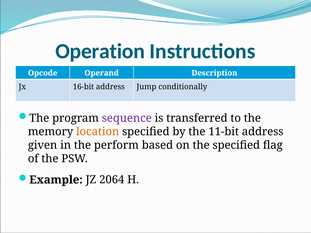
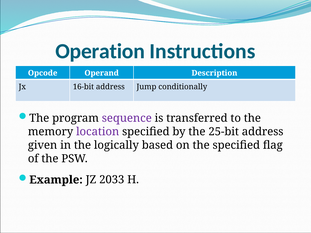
location colour: orange -> purple
11-bit: 11-bit -> 25-bit
perform: perform -> logically
2064: 2064 -> 2033
